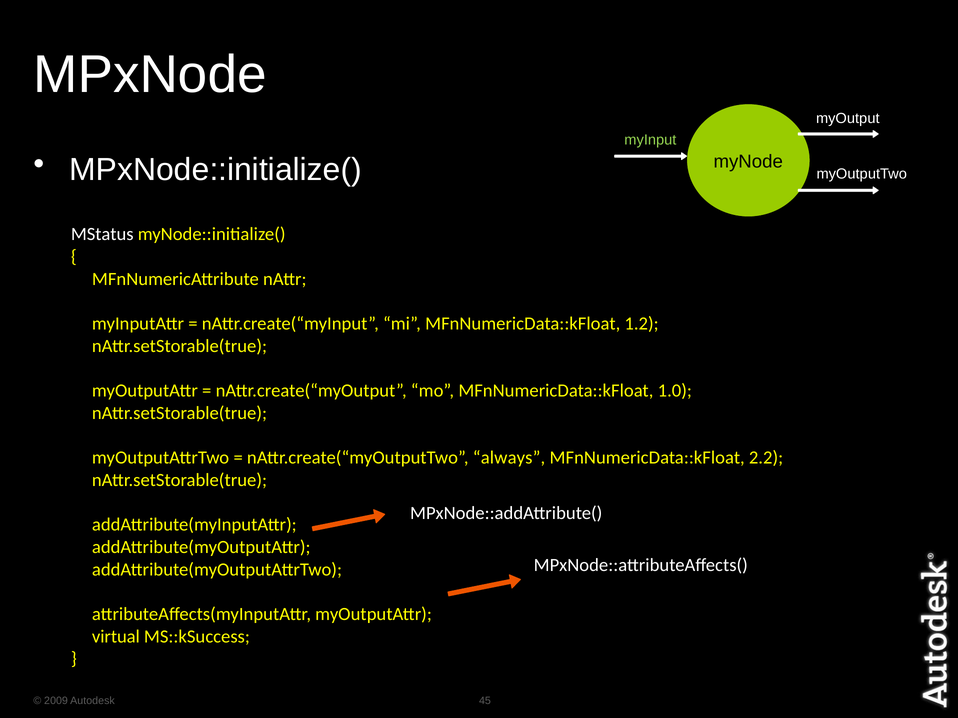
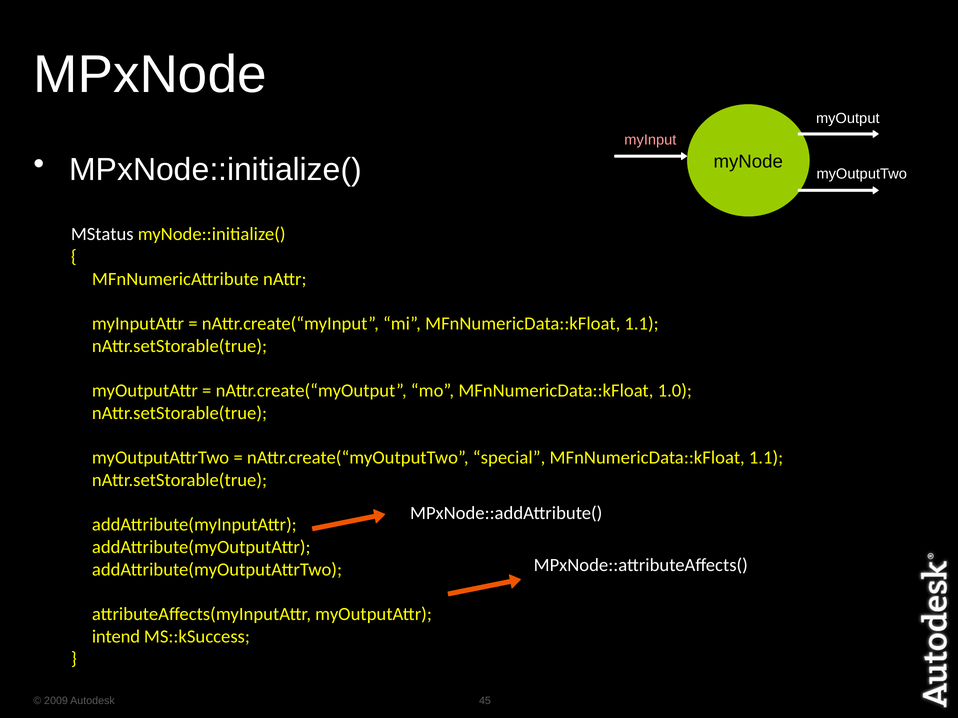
myInput colour: light green -> pink
mi MFnNumericData::kFloat 1.2: 1.2 -> 1.1
always: always -> special
2.2 at (766, 458): 2.2 -> 1.1
virtual: virtual -> intend
